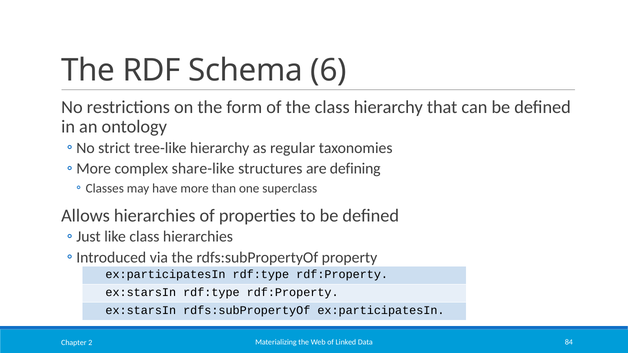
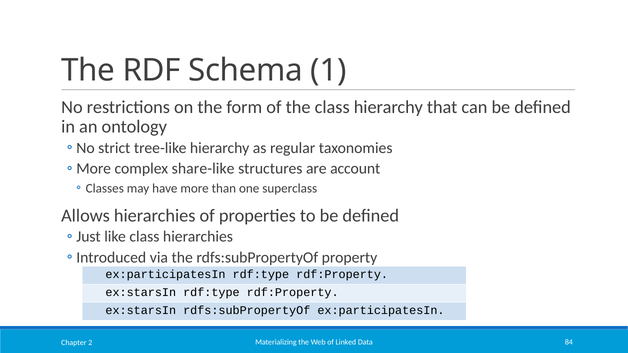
6: 6 -> 1
defining: defining -> account
